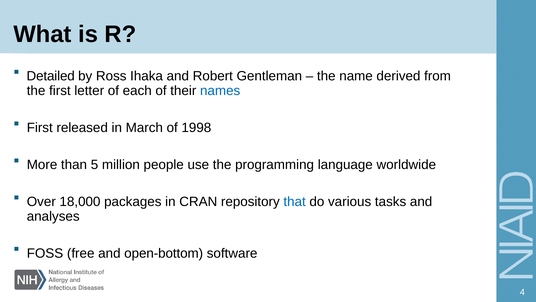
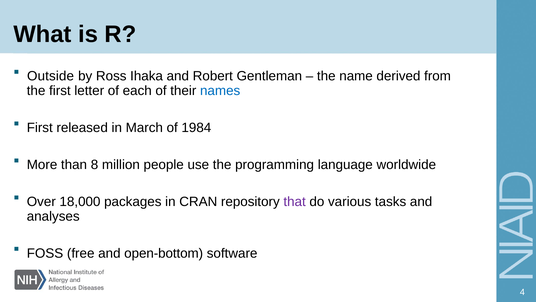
Detailed: Detailed -> Outside
1998: 1998 -> 1984
5: 5 -> 8
that colour: blue -> purple
